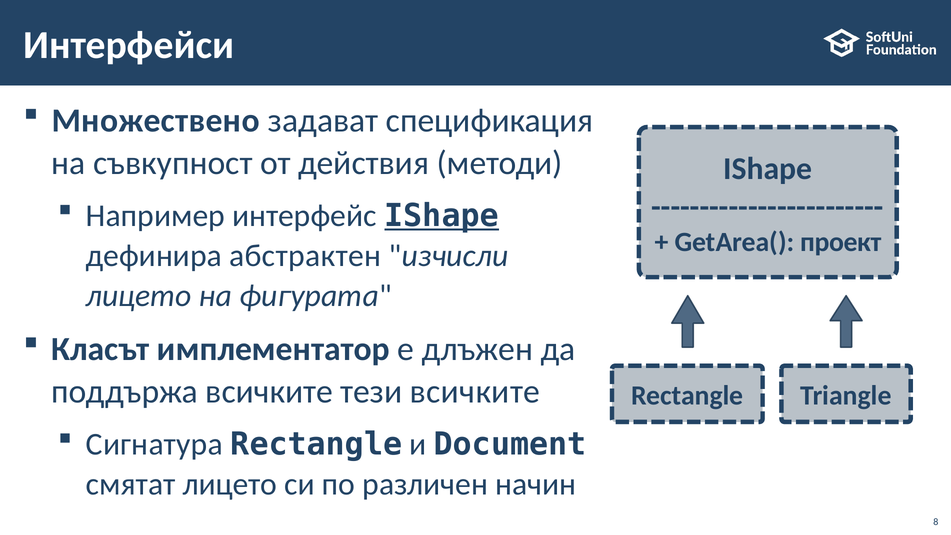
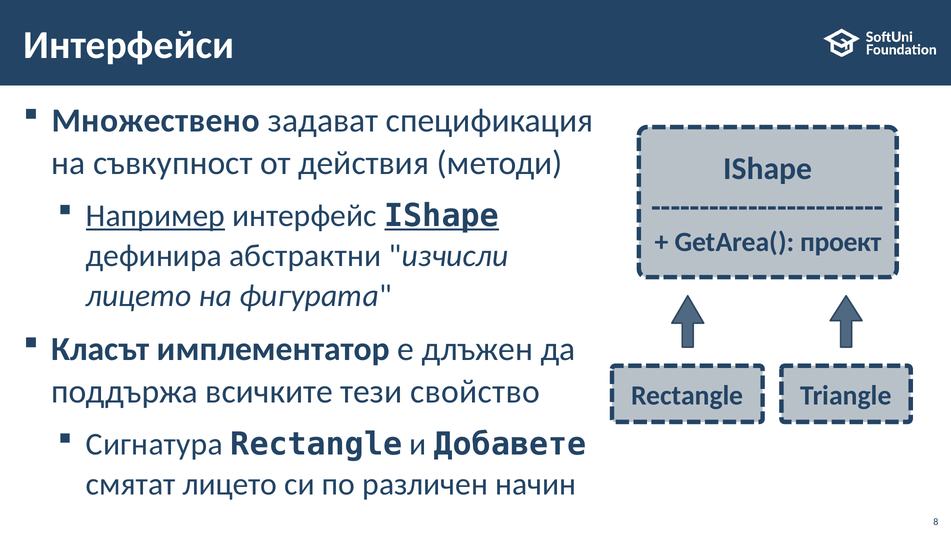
Например underline: none -> present
абстрактен: абстрактен -> абстрактни
тези всичките: всичките -> свойство
Document: Document -> Добавете
